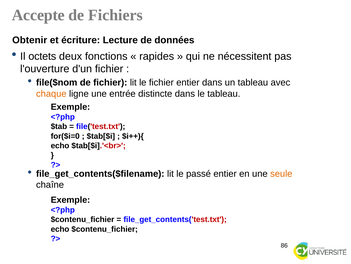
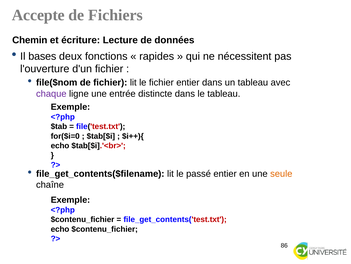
Obtenir: Obtenir -> Chemin
octets: octets -> bases
chaque colour: orange -> purple
